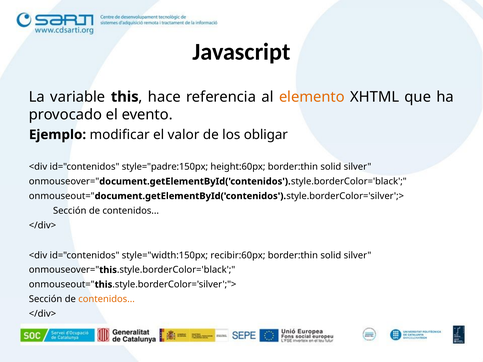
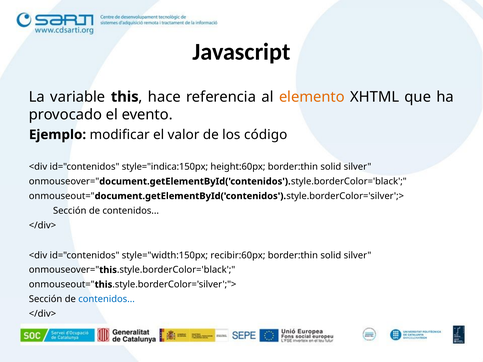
obligar: obligar -> código
style="padre:150px: style="padre:150px -> style="indica:150px
contenidos at (107, 299) colour: orange -> blue
